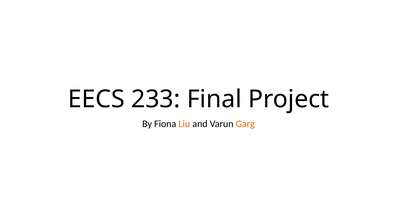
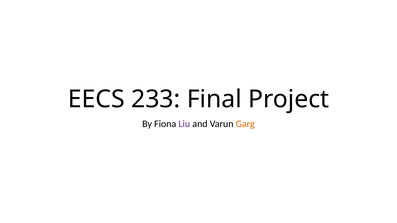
Liu colour: orange -> purple
